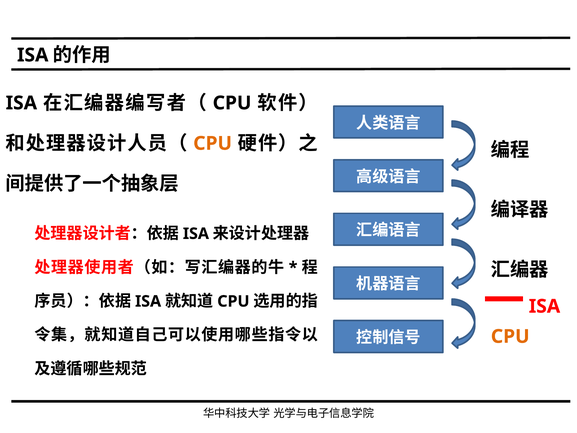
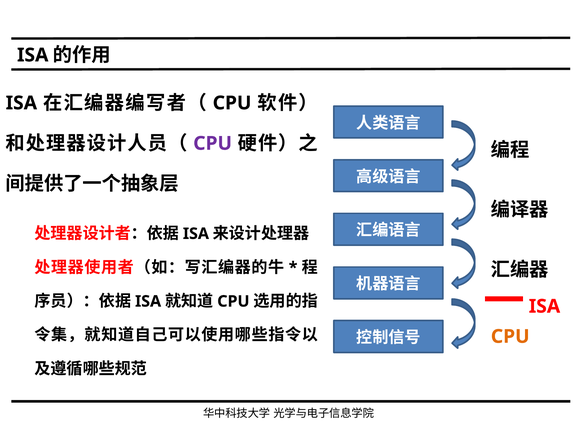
CPU at (213, 143) colour: orange -> purple
